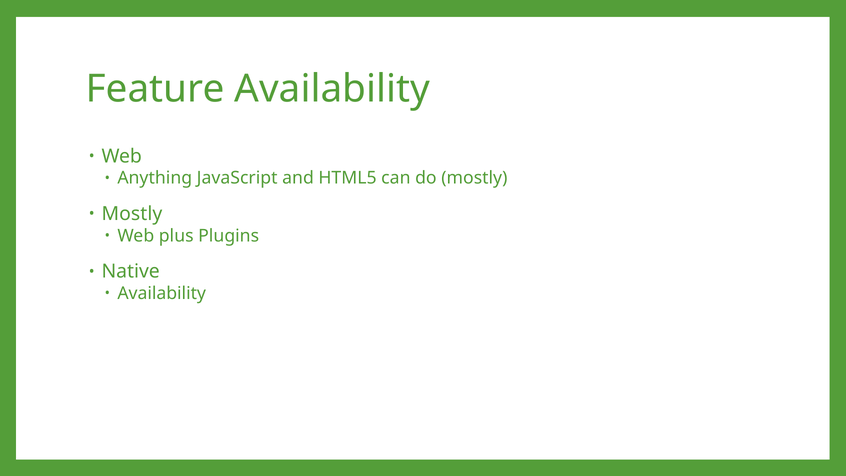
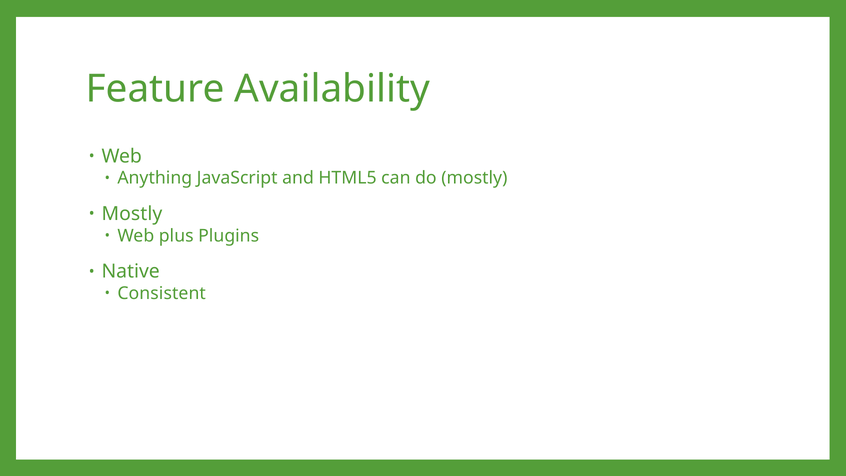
Availability at (162, 293): Availability -> Consistent
